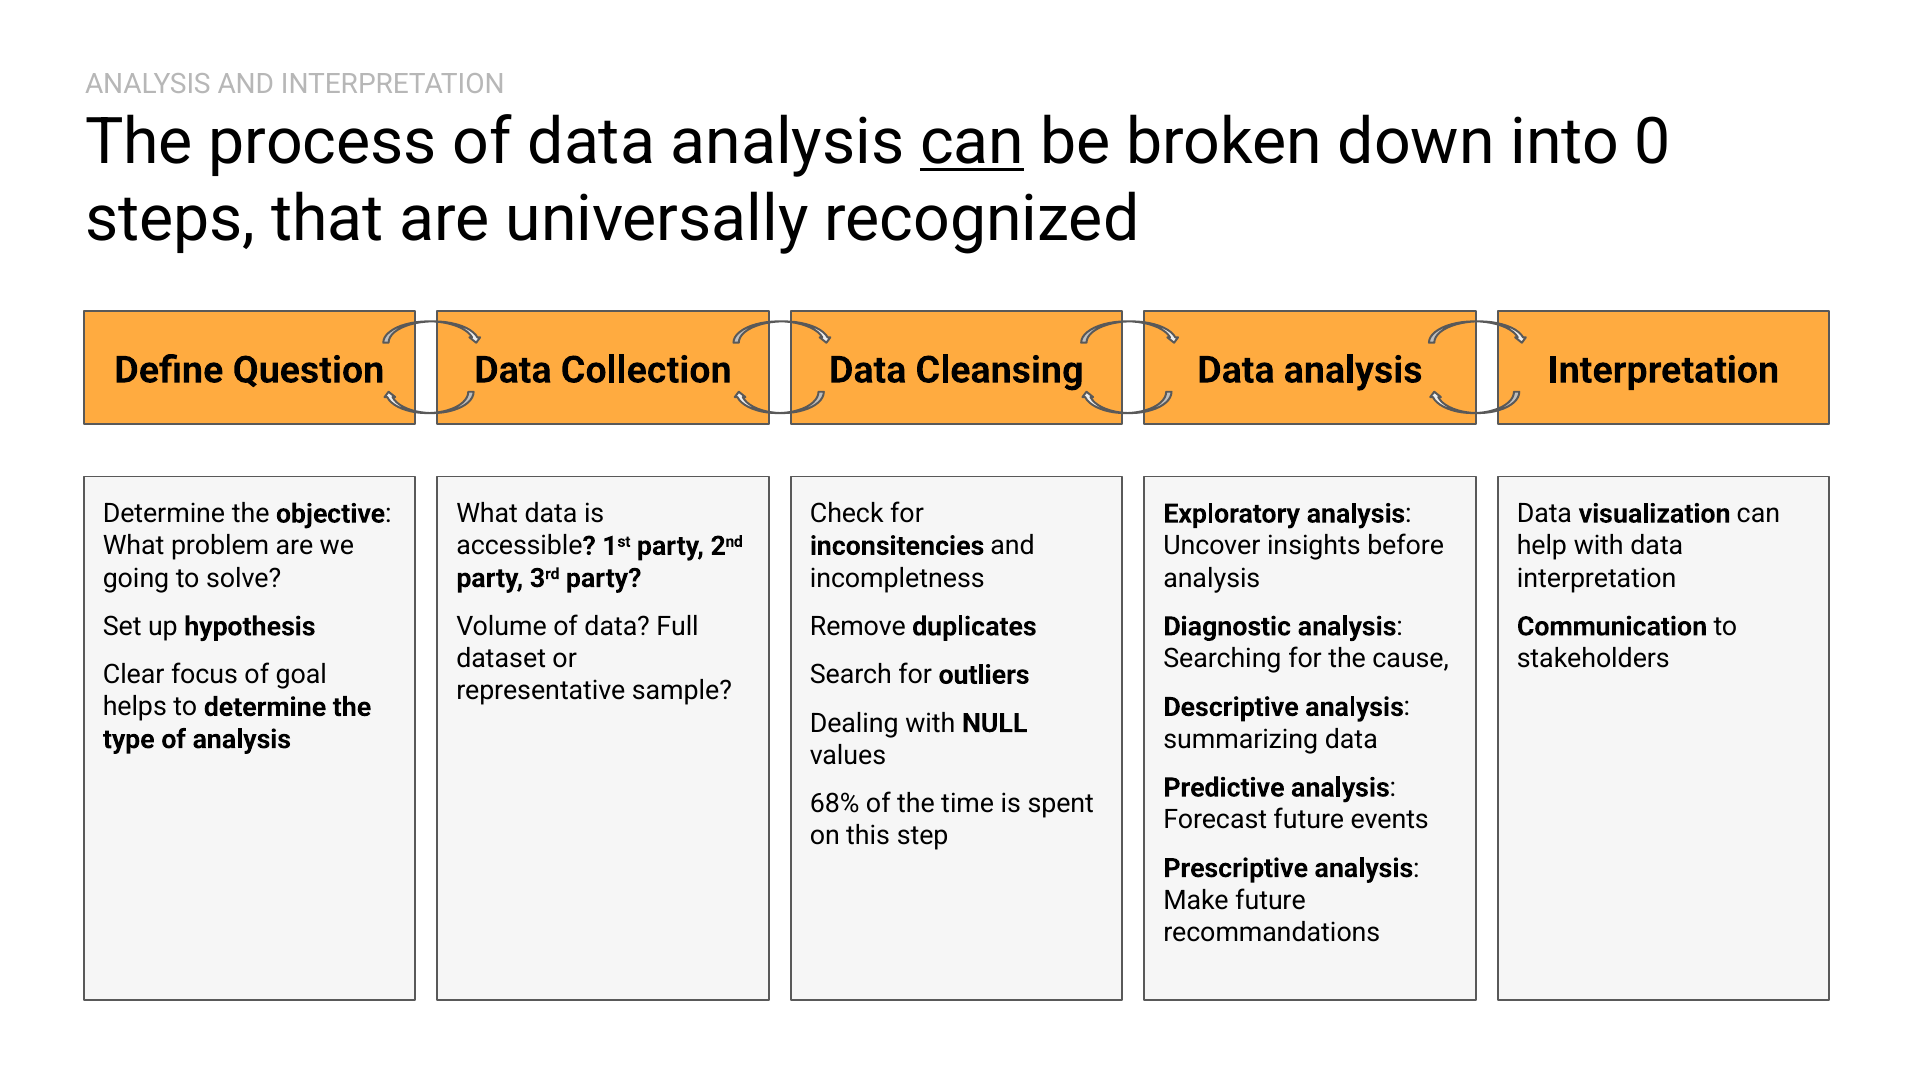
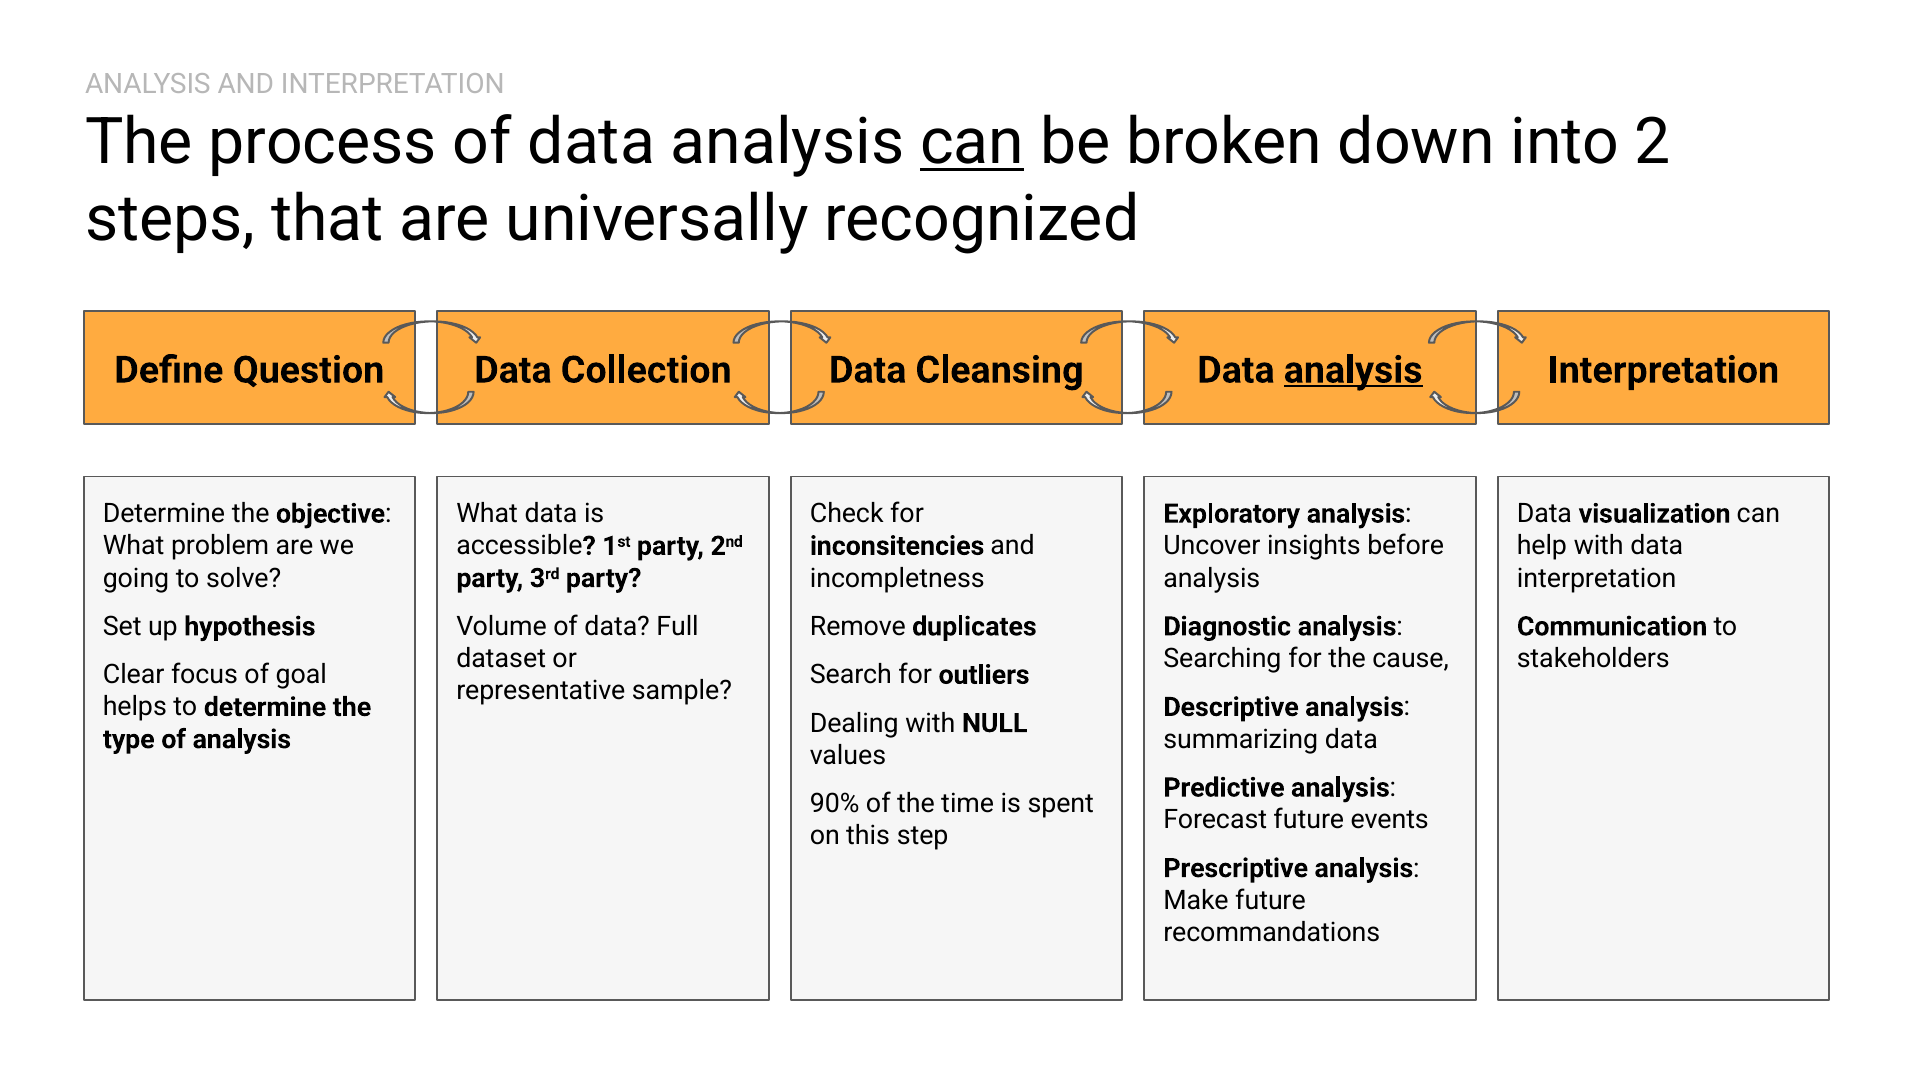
0: 0 -> 2
analysis at (1353, 370) underline: none -> present
68%: 68% -> 90%
